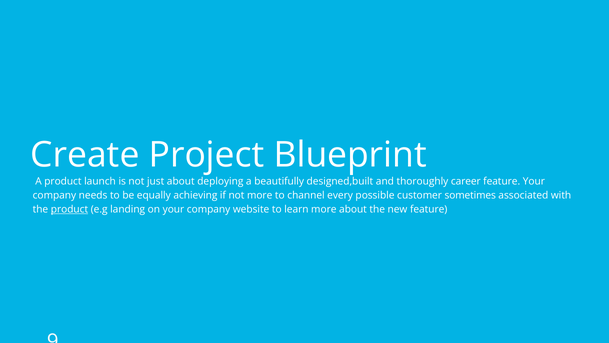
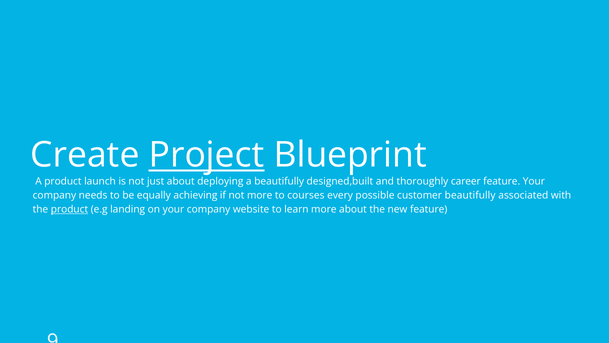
Project underline: none -> present
channel: channel -> courses
customer sometimes: sometimes -> beautifully
